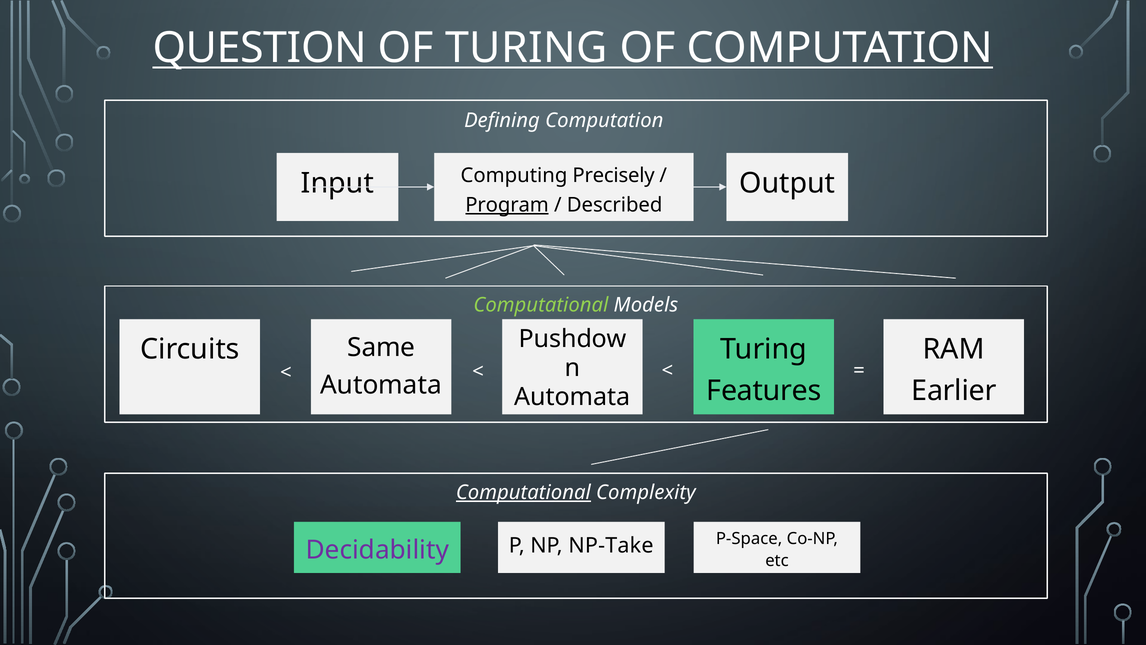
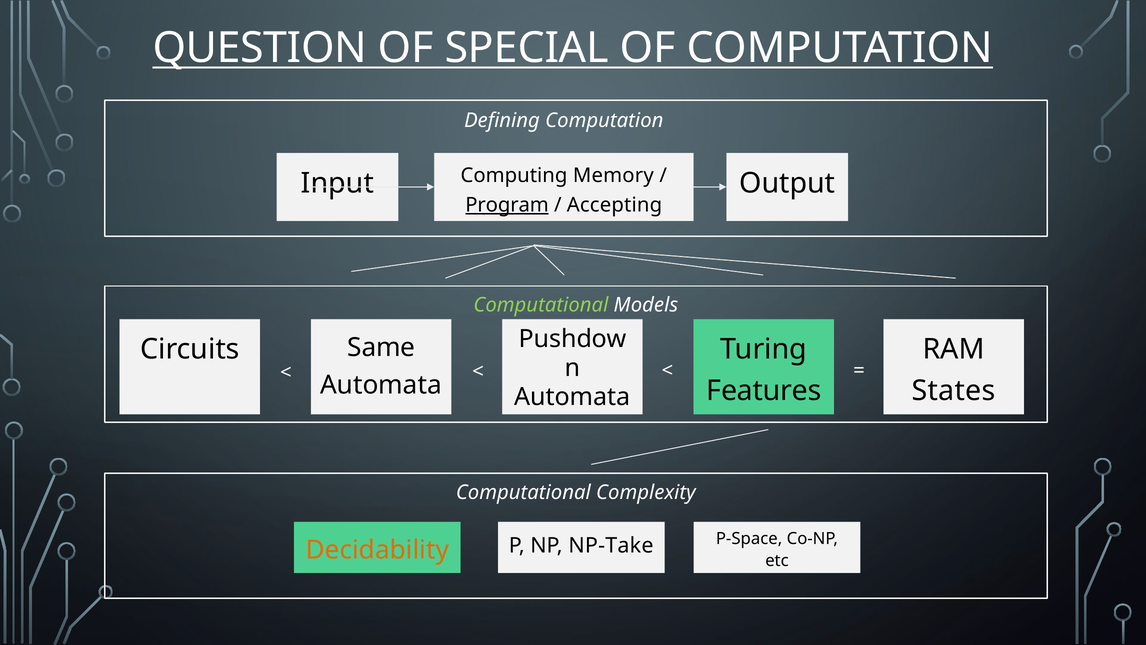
OF TURING: TURING -> SPECIAL
Precisely: Precisely -> Memory
Described: Described -> Accepting
Earlier: Earlier -> States
Computational at (523, 492) underline: present -> none
Decidability colour: purple -> orange
